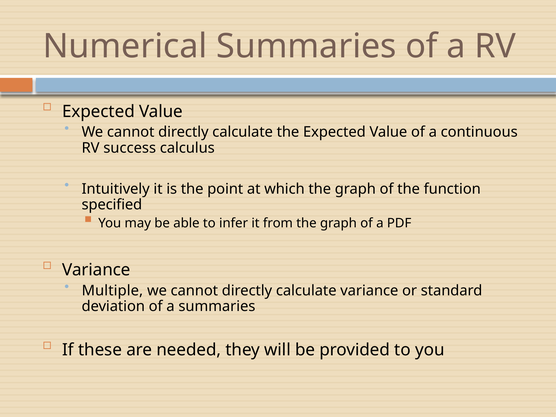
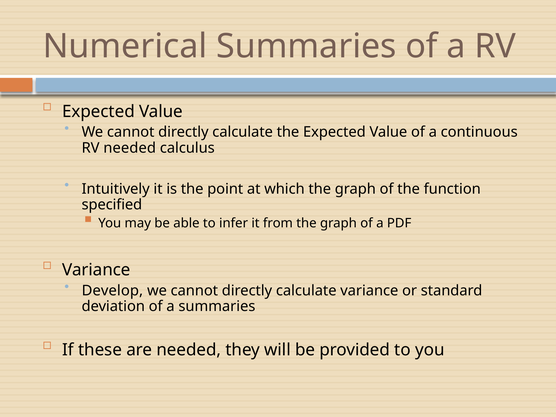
RV success: success -> needed
Multiple: Multiple -> Develop
